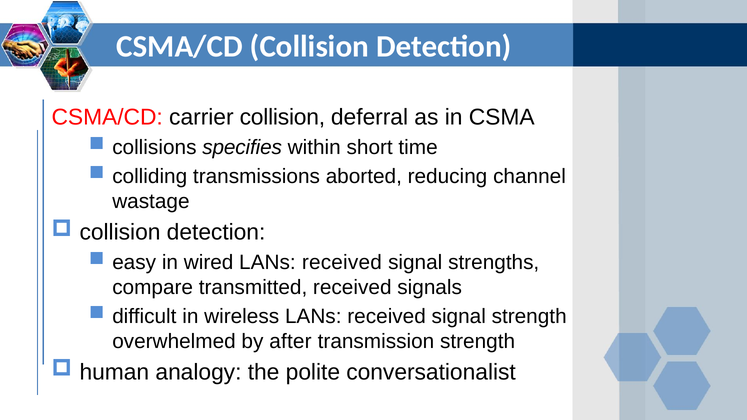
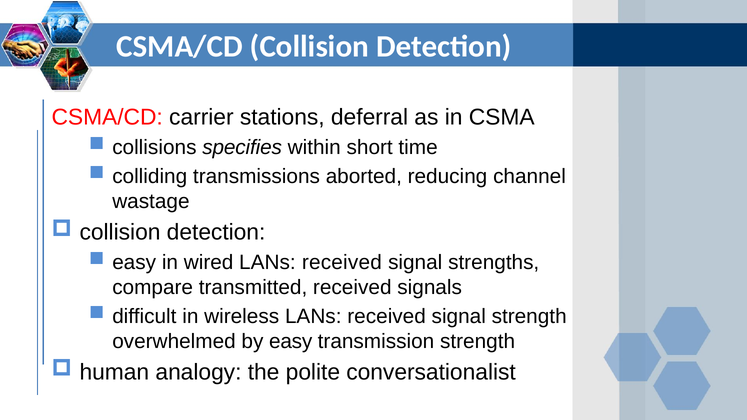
carrier collision: collision -> stations
by after: after -> easy
